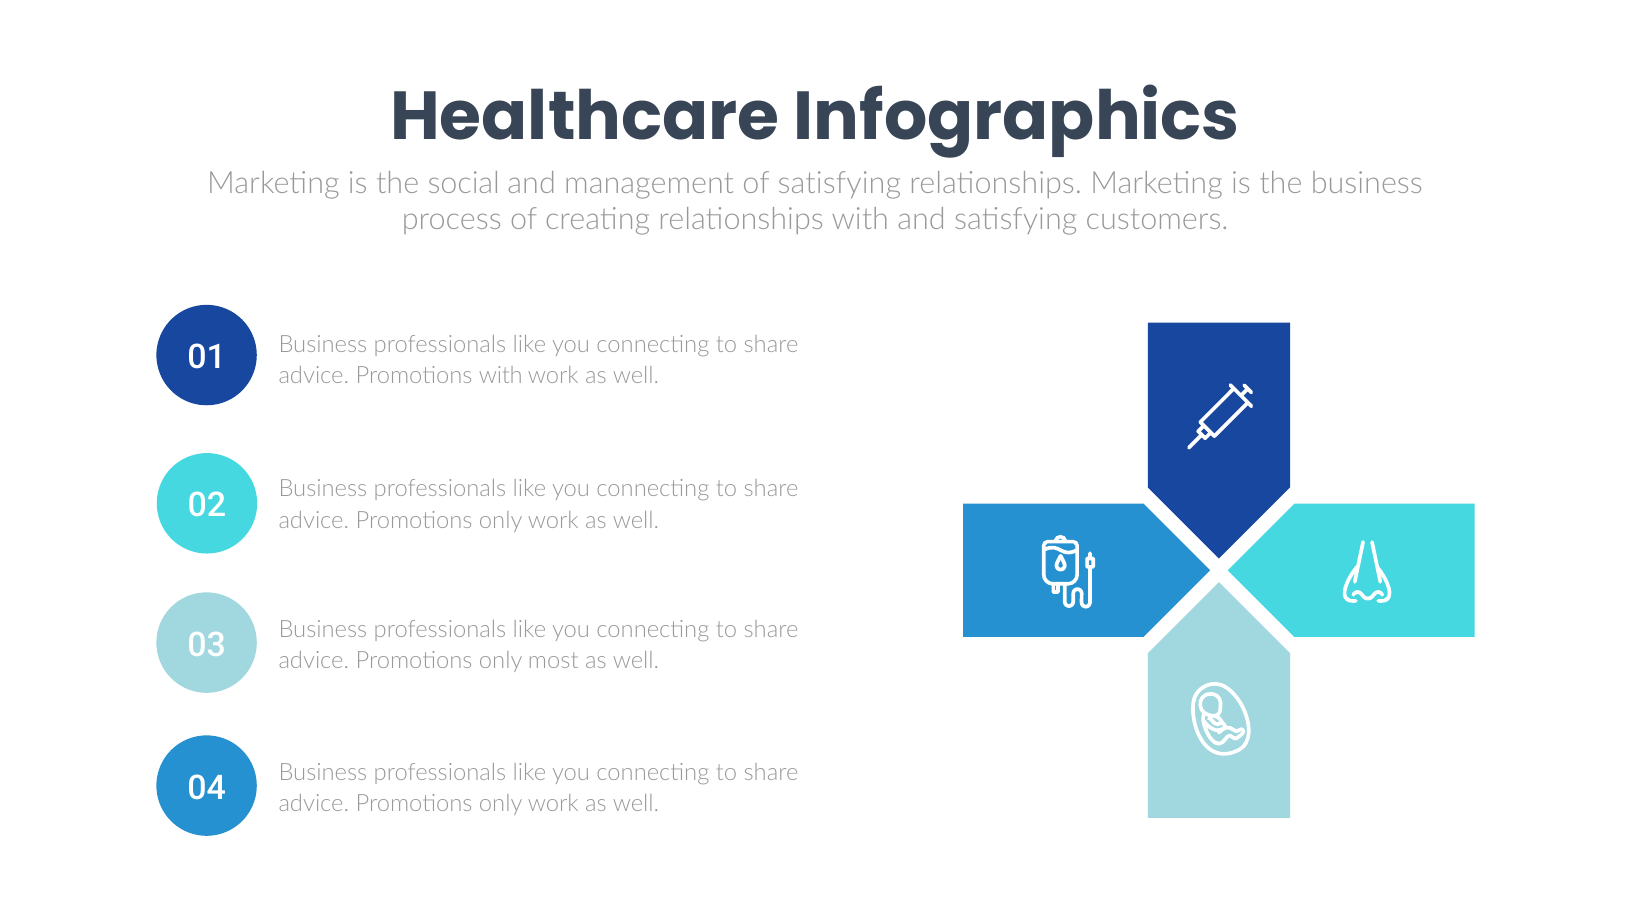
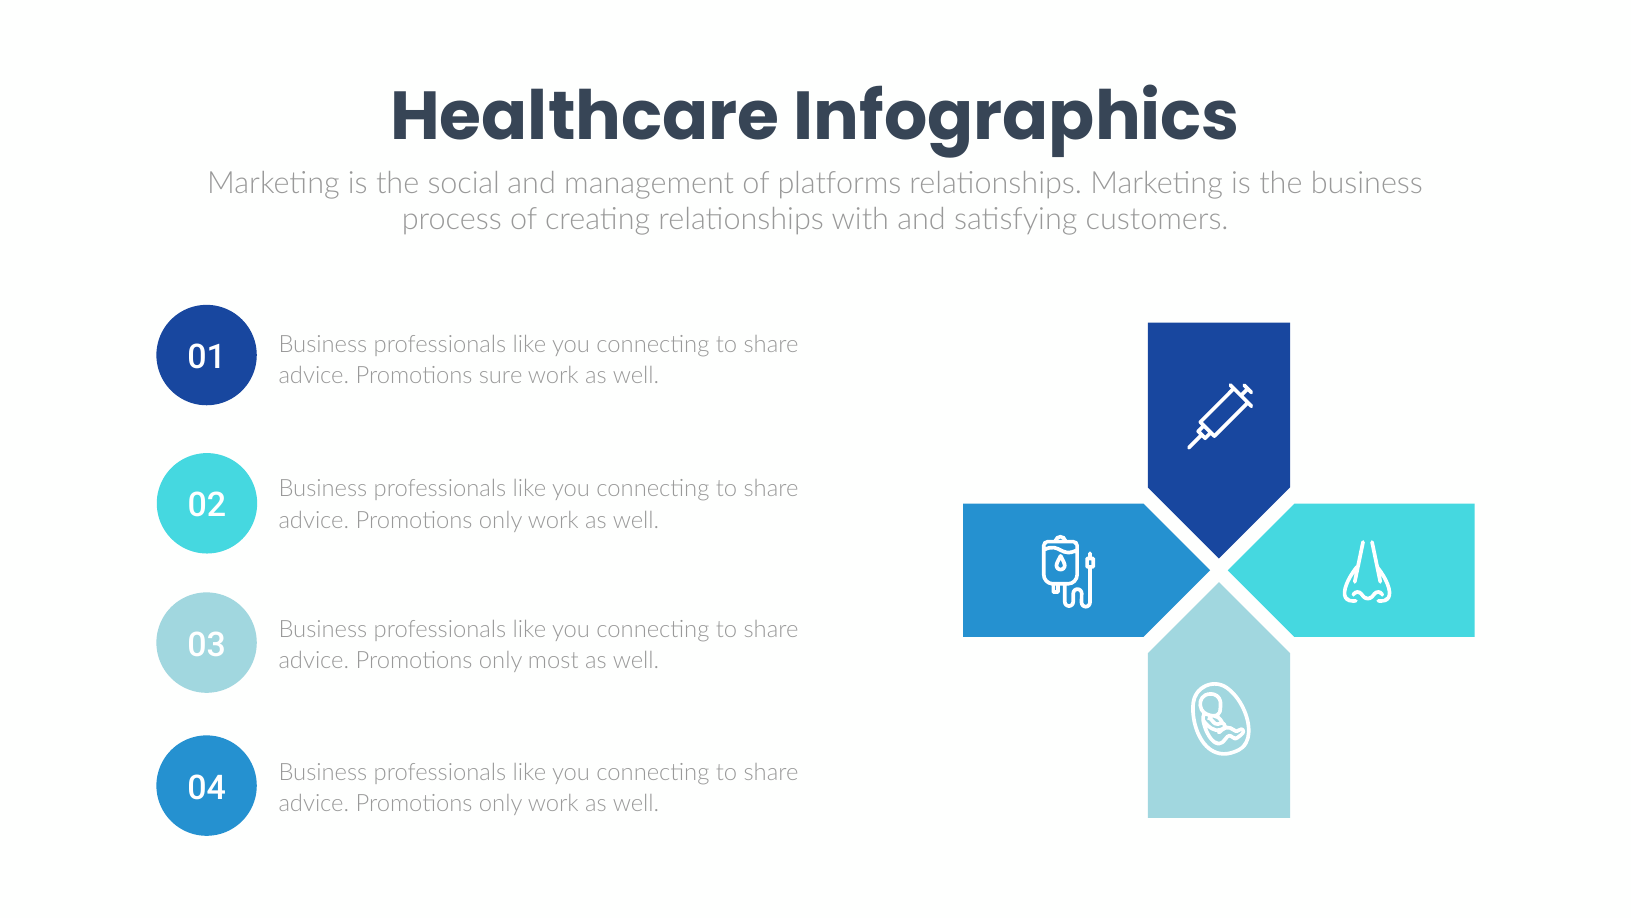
of satisfying: satisfying -> platforms
Promotions with: with -> sure
